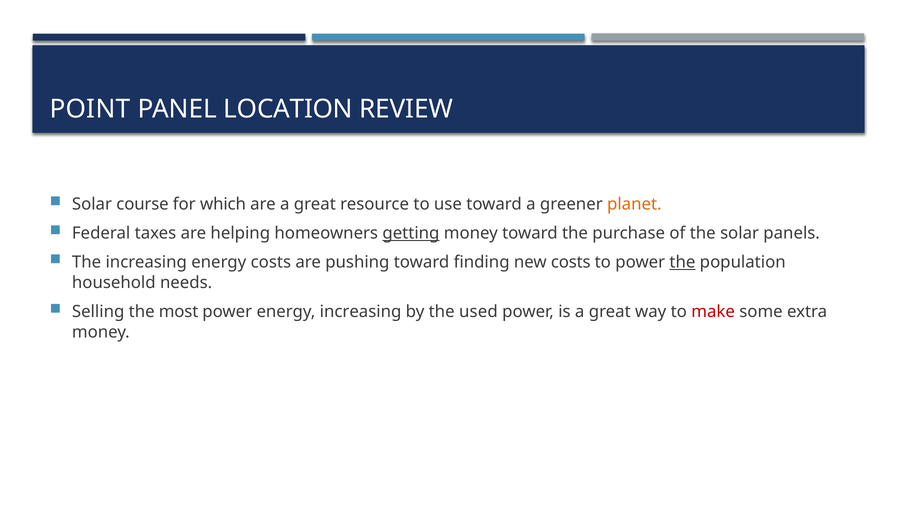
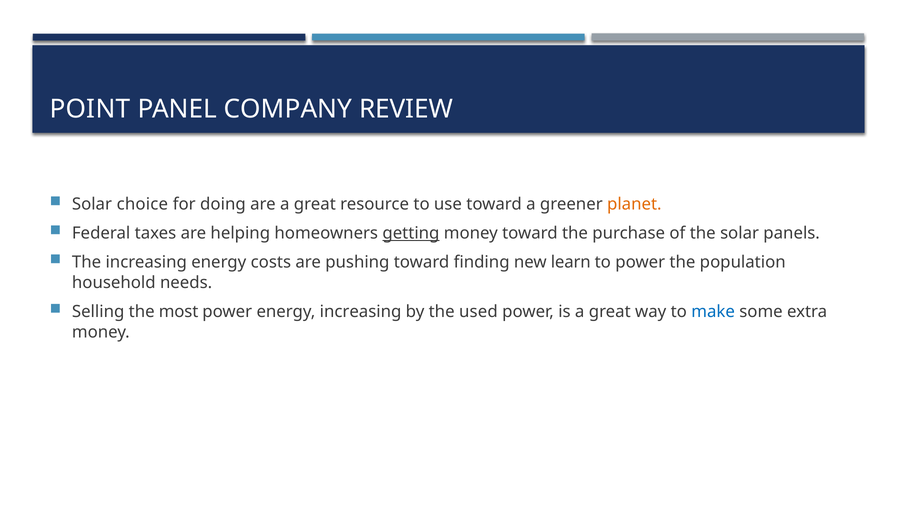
LOCATION: LOCATION -> COMPANY
course: course -> choice
which: which -> doing
new costs: costs -> learn
the at (682, 262) underline: present -> none
make colour: red -> blue
